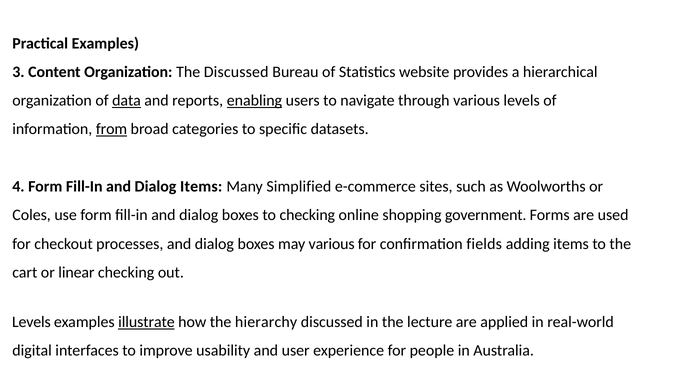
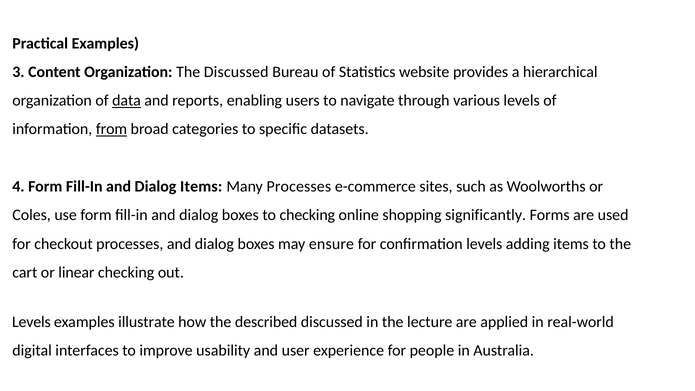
enabling underline: present -> none
Many Simplified: Simplified -> Processes
government: government -> significantly
may various: various -> ensure
confirmation fields: fields -> levels
illustrate underline: present -> none
hierarchy: hierarchy -> described
